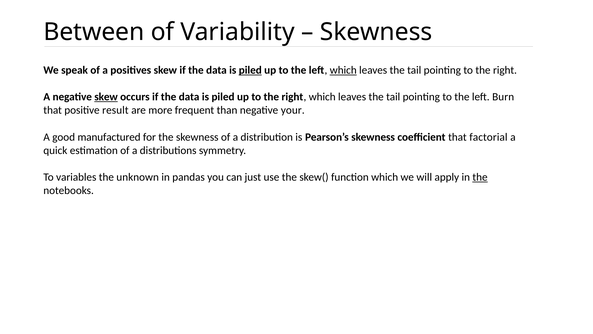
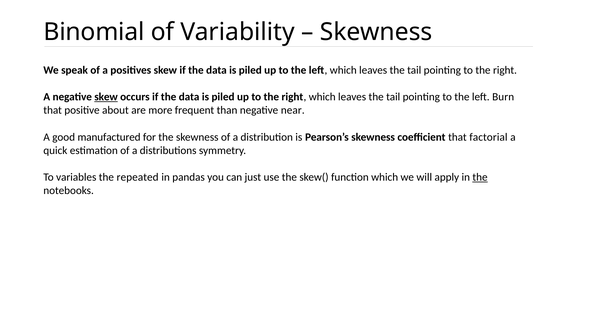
Between: Between -> Binomial
piled at (250, 70) underline: present -> none
which at (343, 70) underline: present -> none
result: result -> about
your: your -> near
unknown: unknown -> repeated
